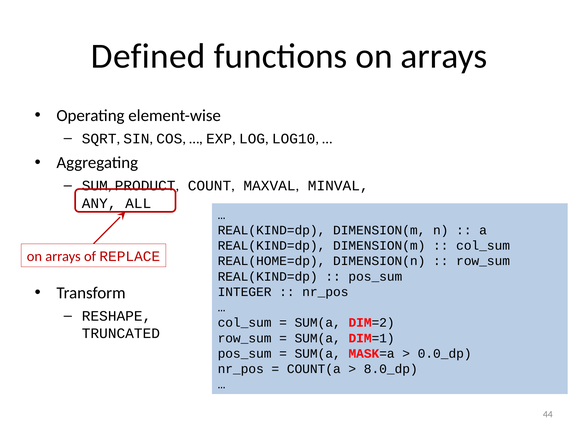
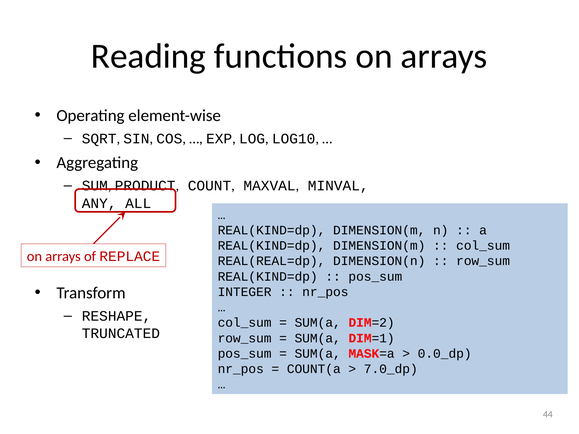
Defined: Defined -> Reading
REAL(HOME=dp: REAL(HOME=dp -> REAL(REAL=dp
8.0_dp: 8.0_dp -> 7.0_dp
